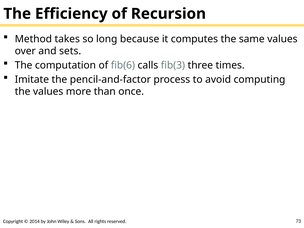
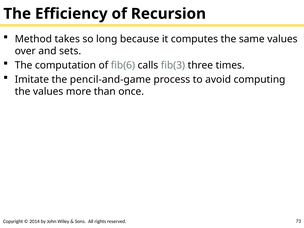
pencil-and-factor: pencil-and-factor -> pencil-and-game
